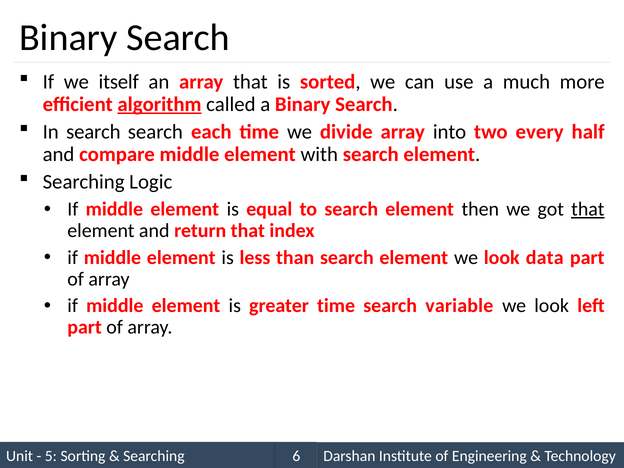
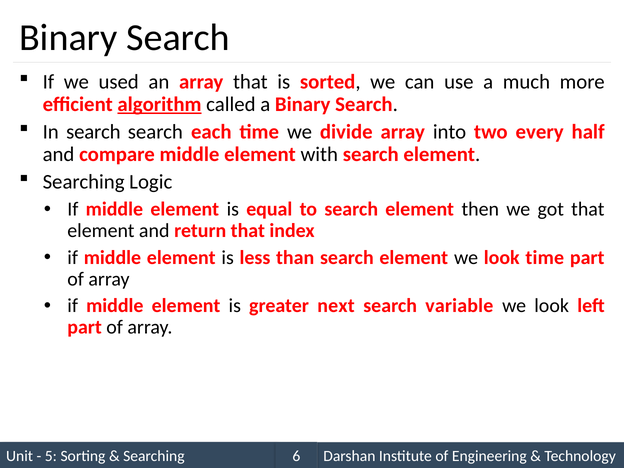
itself: itself -> used
that at (588, 209) underline: present -> none
look data: data -> time
greater time: time -> next
